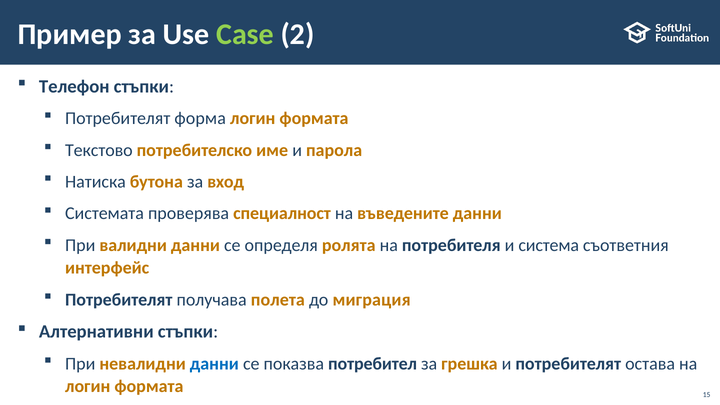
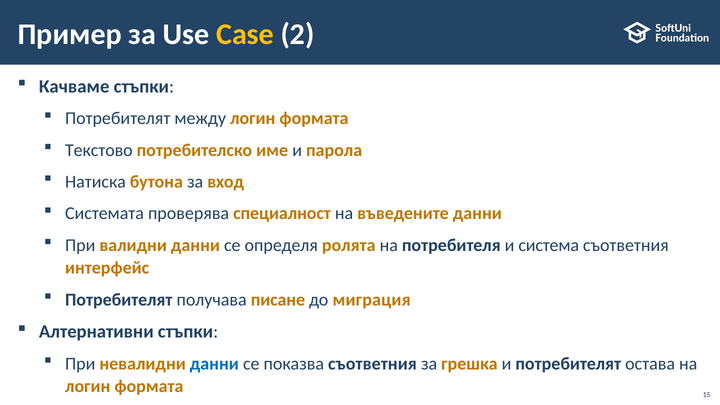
Case colour: light green -> yellow
Телефон: Телефон -> Качваме
форма: форма -> между
полета: полета -> писане
показва потребител: потребител -> съответния
